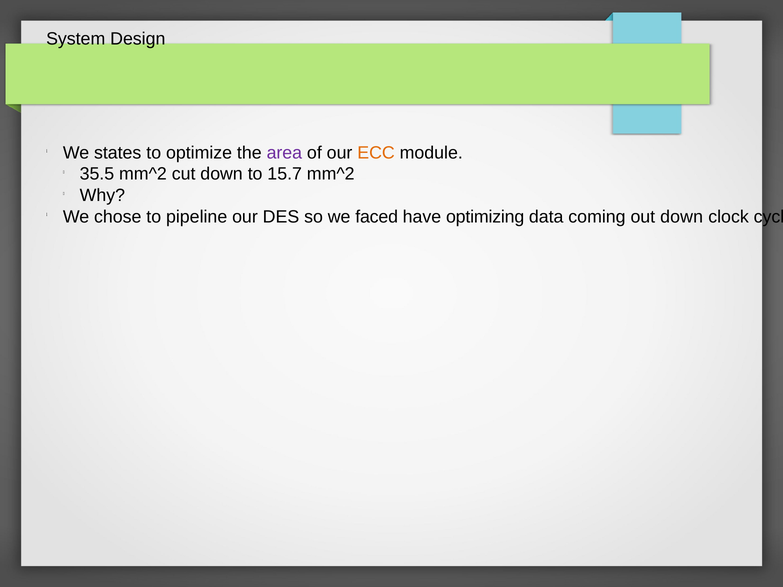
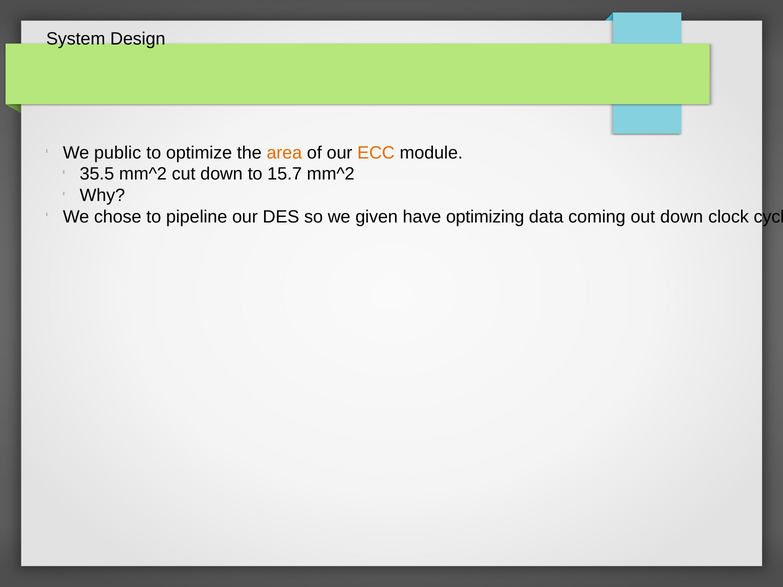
states: states -> public
area colour: purple -> orange
faced: faced -> given
